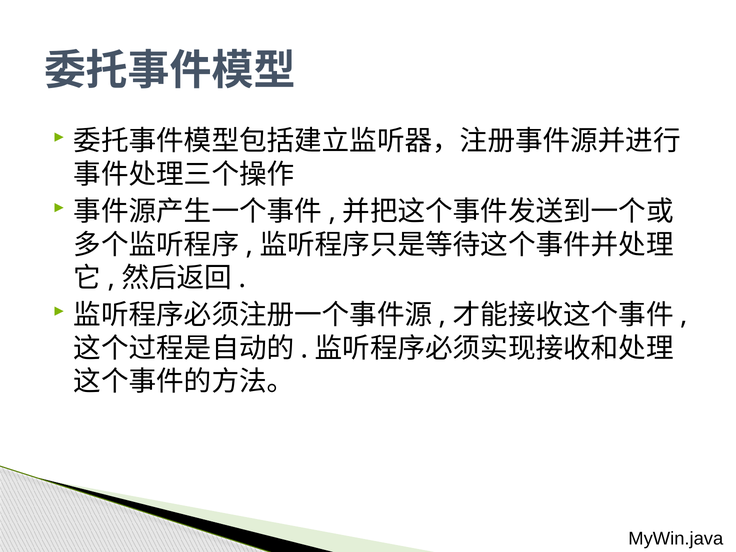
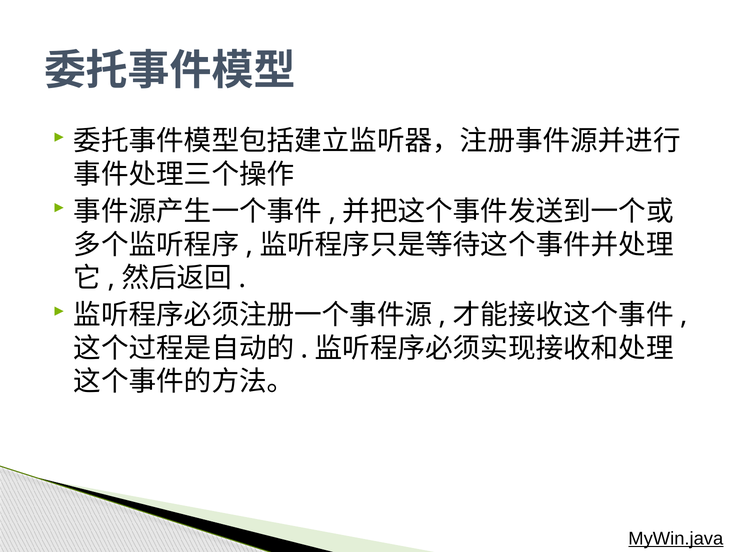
MyWin.java underline: none -> present
